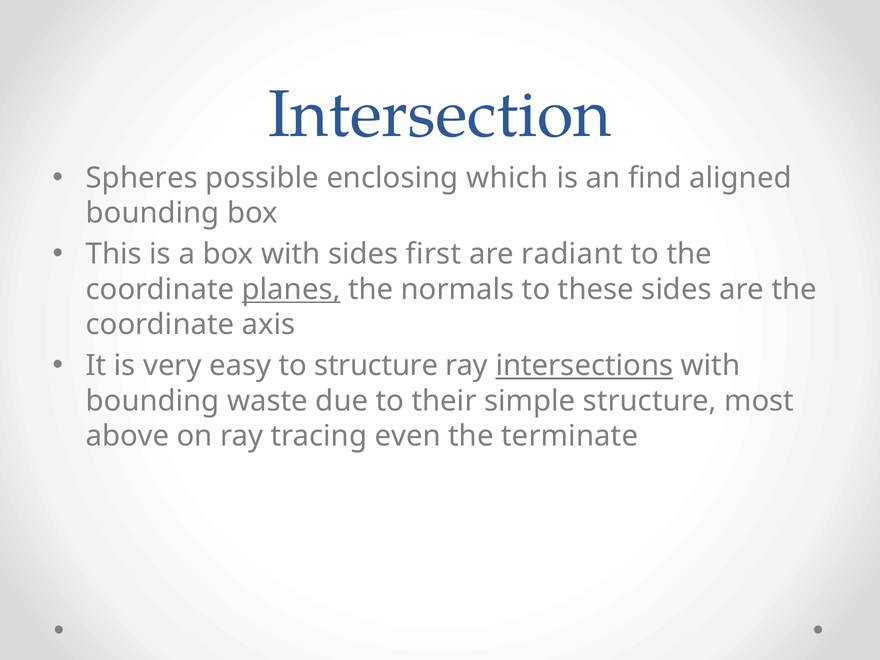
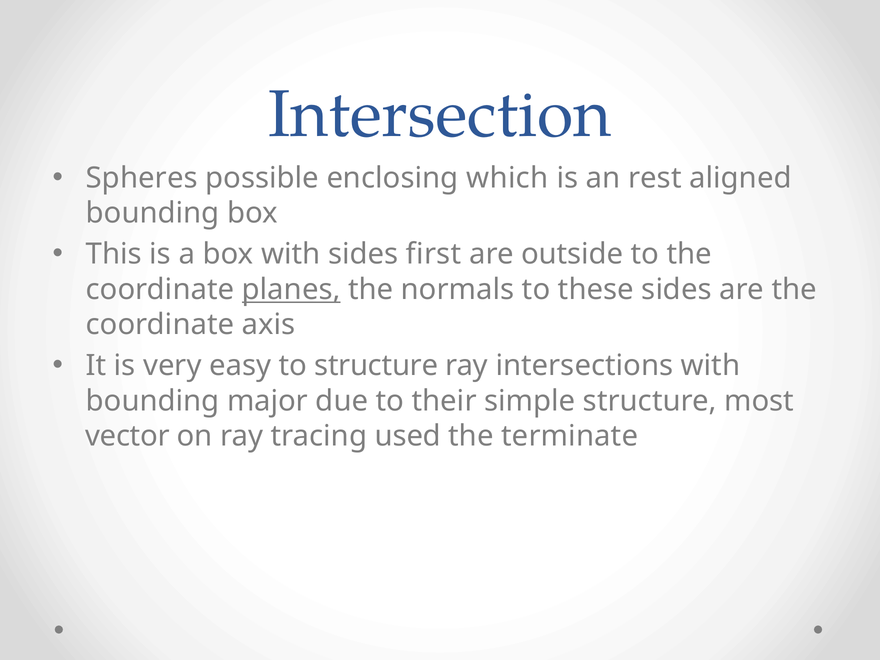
find: find -> rest
radiant: radiant -> outside
intersections underline: present -> none
waste: waste -> major
above: above -> vector
even: even -> used
